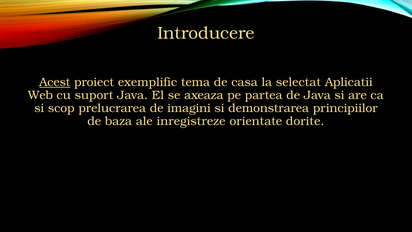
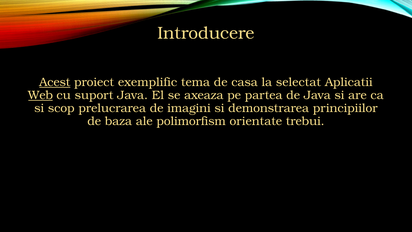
Web underline: none -> present
inregistreze: inregistreze -> polimorfism
dorite: dorite -> trebui
